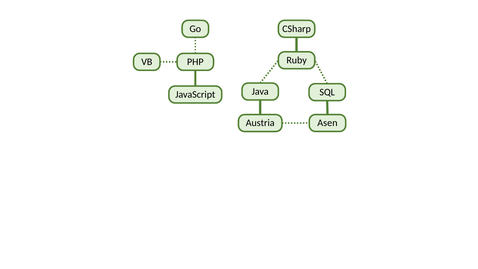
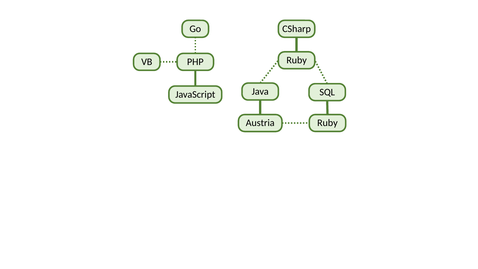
Asen at (327, 123): Asen -> Ruby
